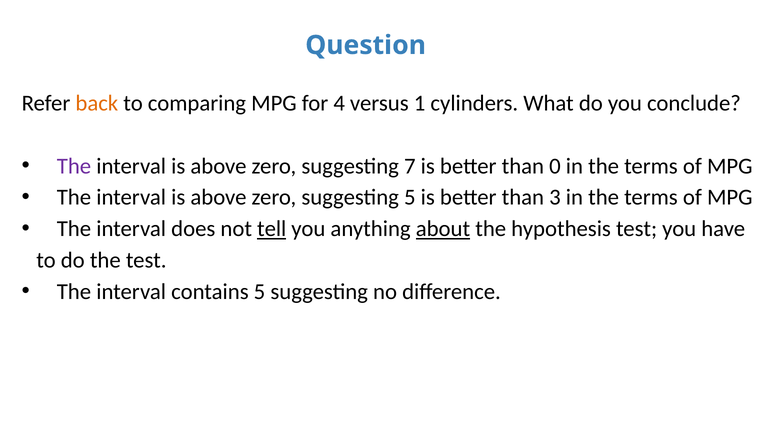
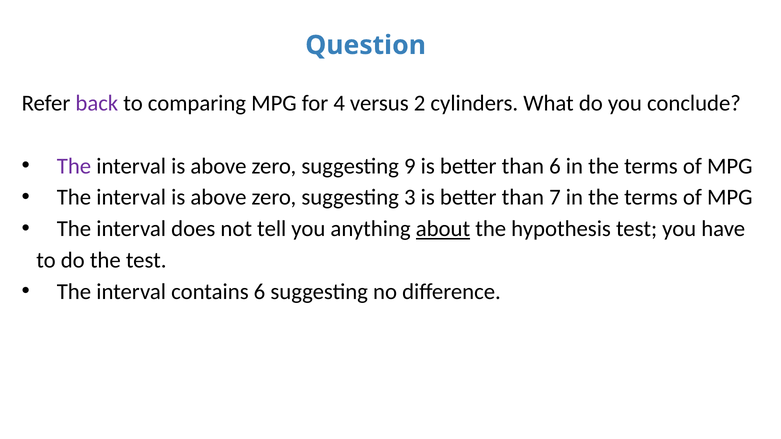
back colour: orange -> purple
1: 1 -> 2
7: 7 -> 9
than 0: 0 -> 6
suggesting 5: 5 -> 3
3: 3 -> 7
tell underline: present -> none
contains 5: 5 -> 6
